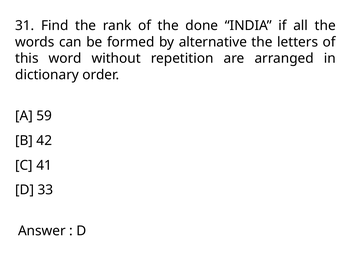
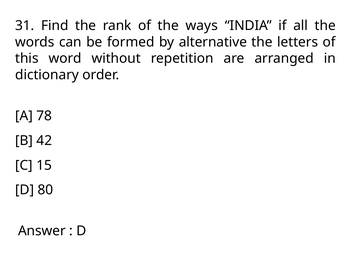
done: done -> ways
59: 59 -> 78
41: 41 -> 15
33: 33 -> 80
